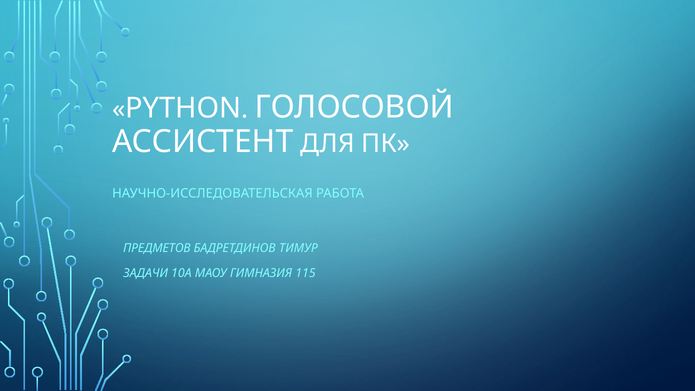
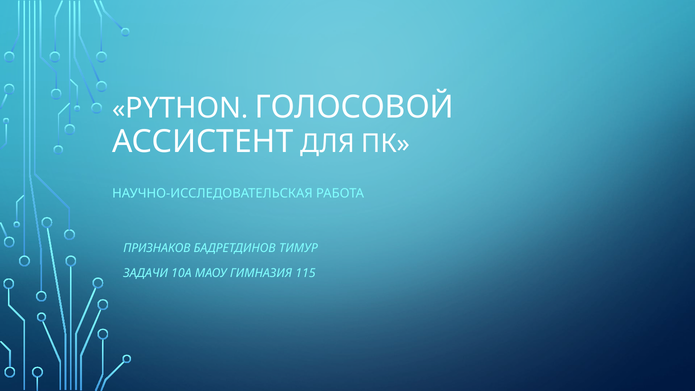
ПРЕДМЕТОВ: ПРЕДМЕТОВ -> ПРИЗНАКОВ
